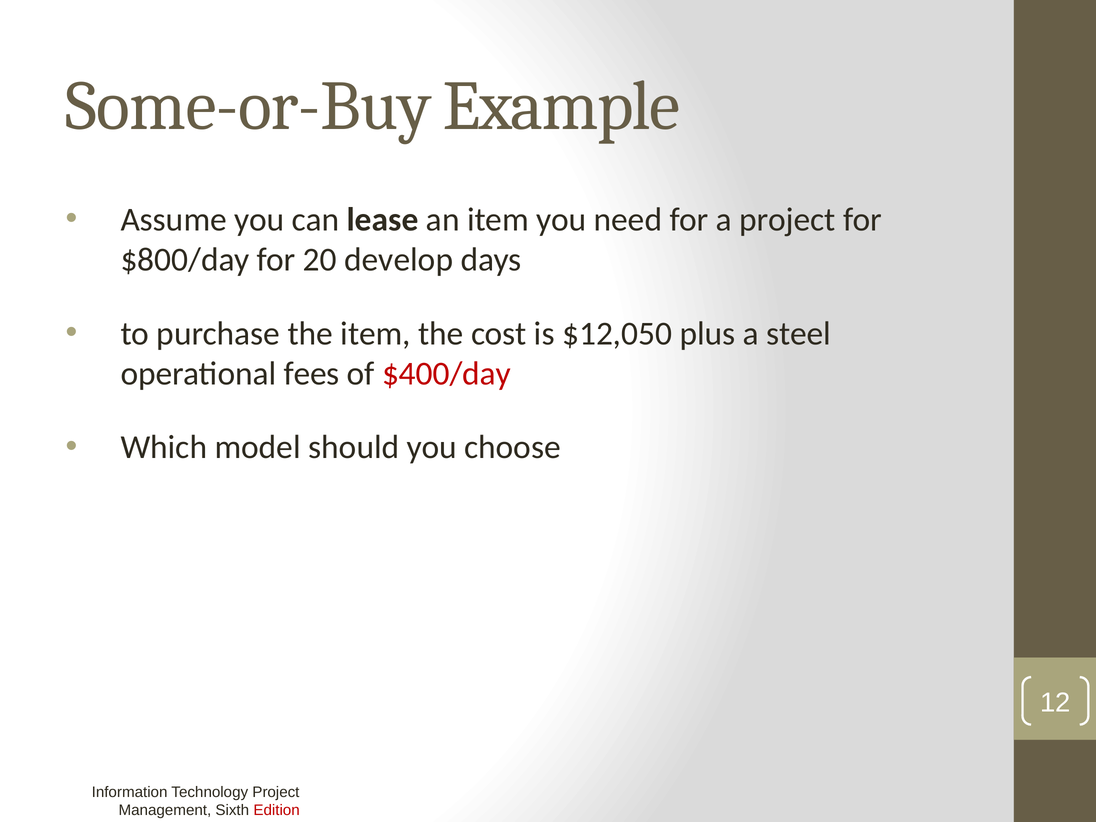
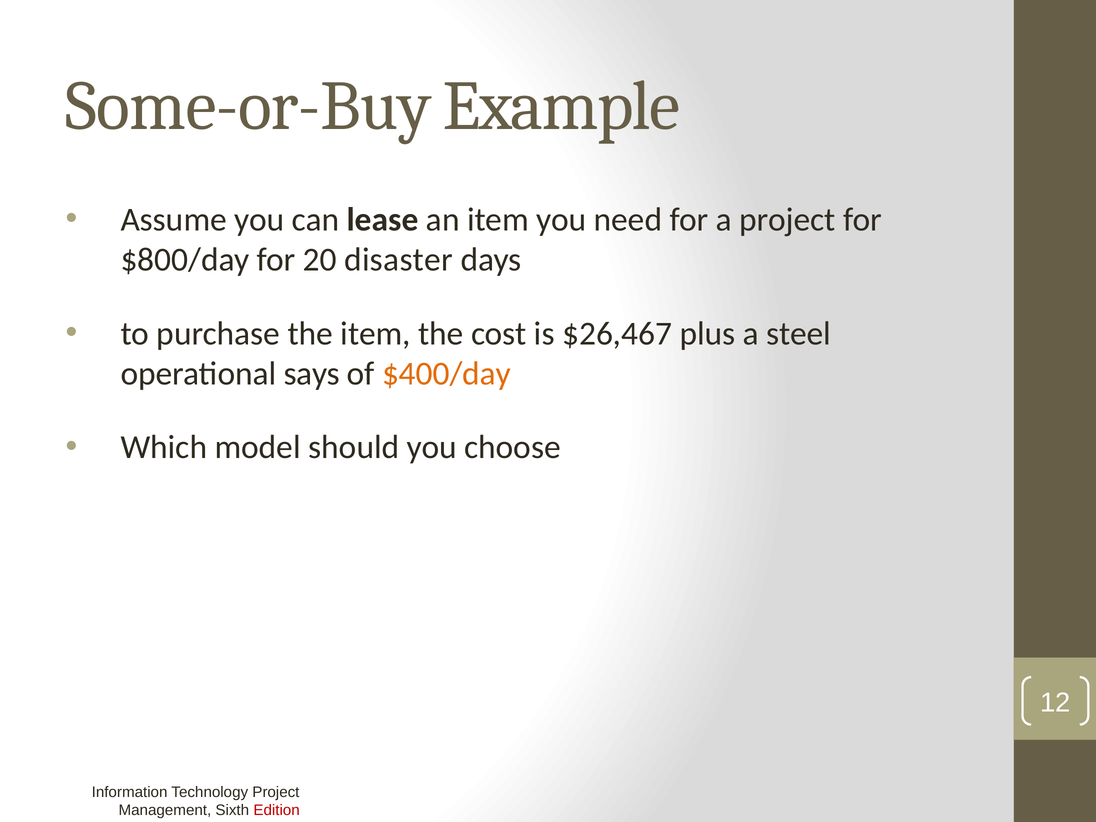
develop: develop -> disaster
$12,050: $12,050 -> $26,467
fees: fees -> says
$400/day colour: red -> orange
